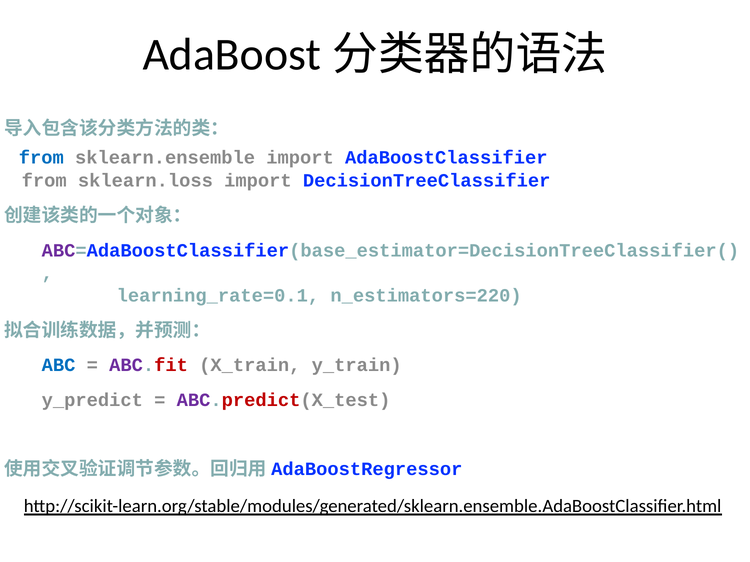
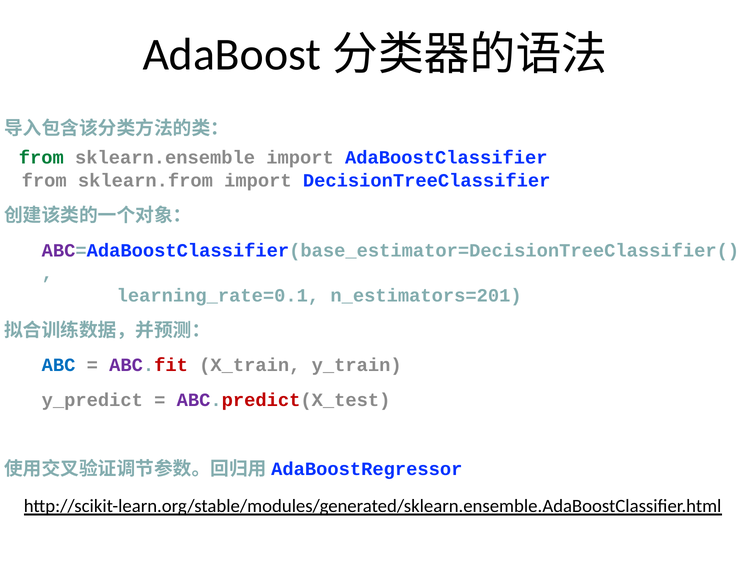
from at (41, 158) colour: blue -> green
sklearn.loss: sklearn.loss -> sklearn.from
n_estimators=220: n_estimators=220 -> n_estimators=201
